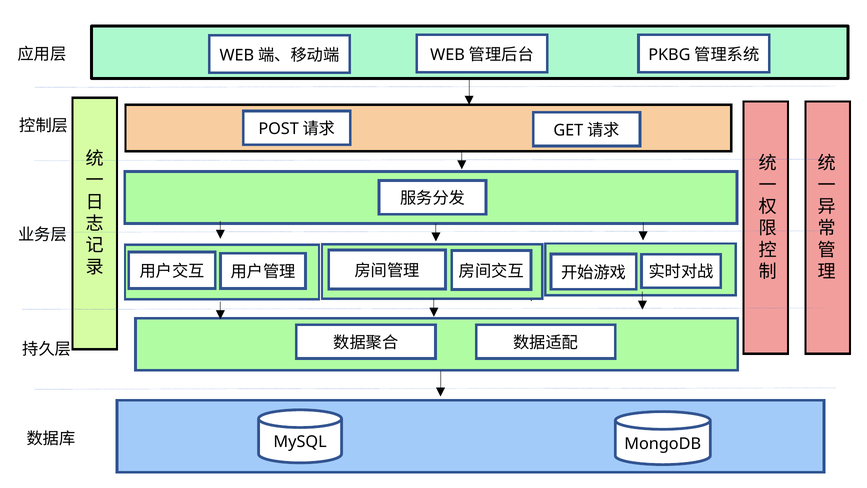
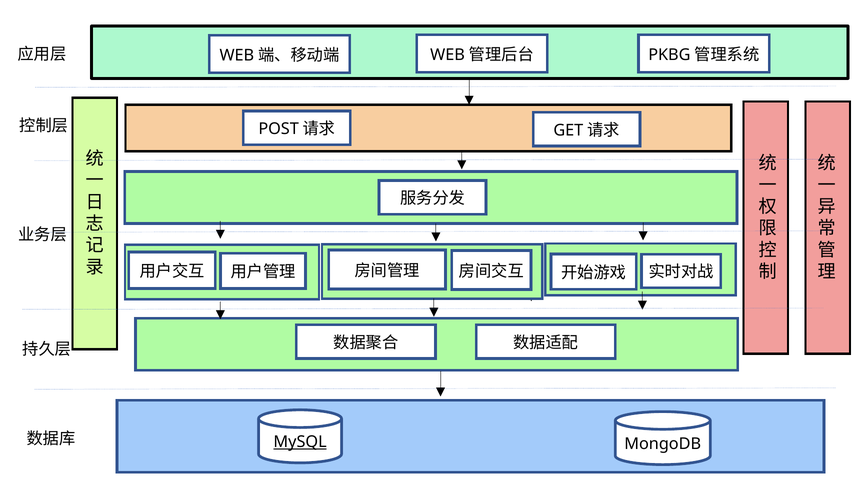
MySQL underline: none -> present
